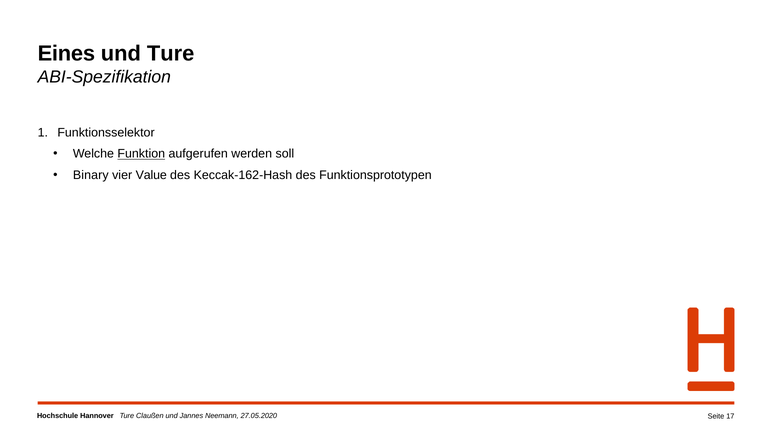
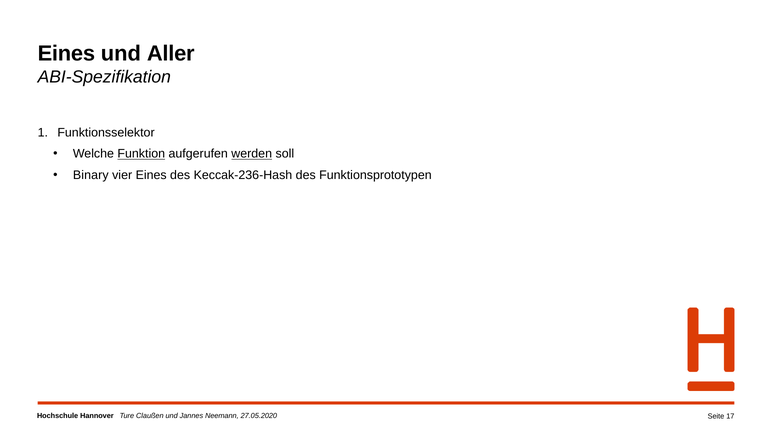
und Ture: Ture -> Aller
werden underline: none -> present
vier Value: Value -> Eines
Keccak-162-Hash: Keccak-162-Hash -> Keccak-236-Hash
